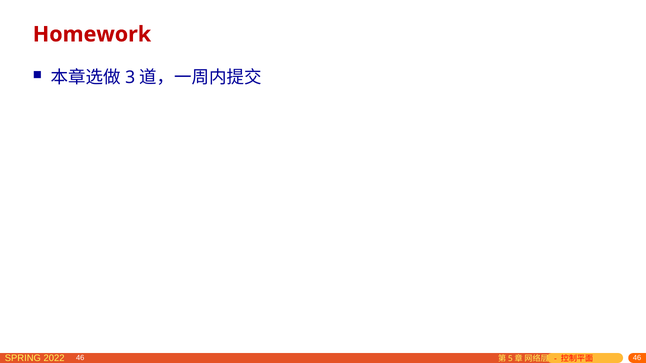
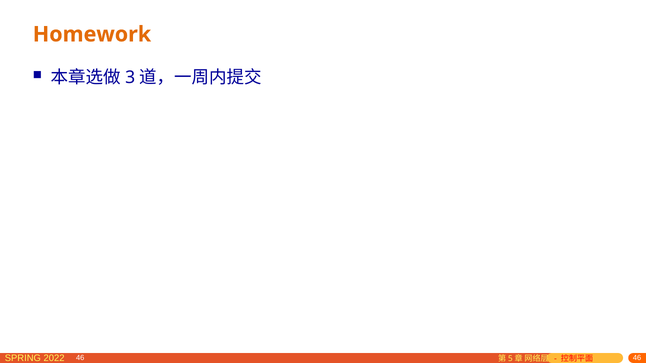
Homework colour: red -> orange
